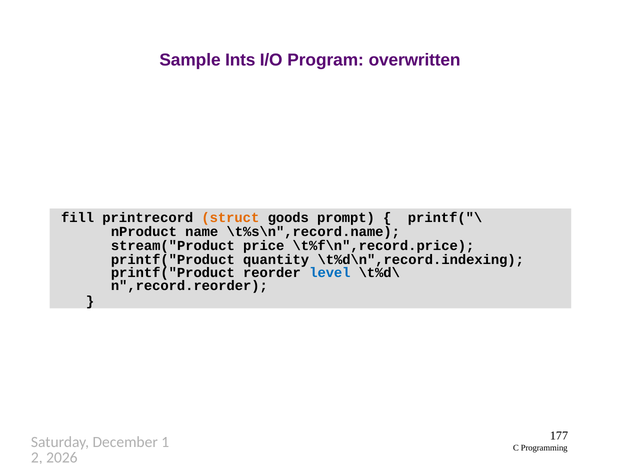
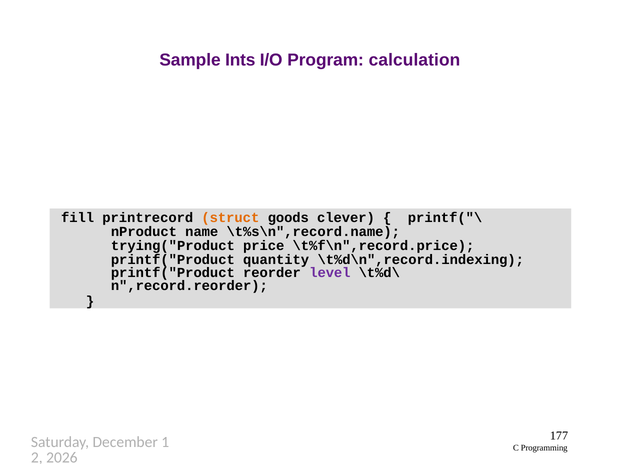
overwritten: overwritten -> calculation
prompt: prompt -> clever
stream("Product: stream("Product -> trying("Product
level colour: blue -> purple
